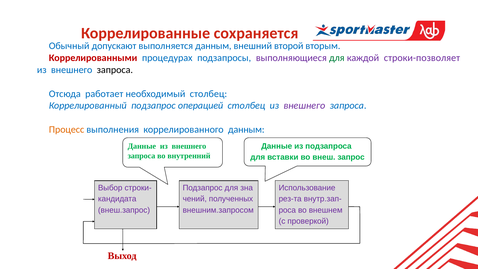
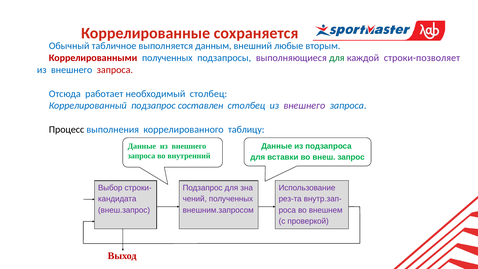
допускают: допускают -> табличное
второй: второй -> любые
Коррелированными процедурах: процедурах -> полученных
запроса at (115, 70) colour: black -> red
операцией: операцией -> составлен
Процесс colour: orange -> black
коррелированного данным: данным -> таблицу
